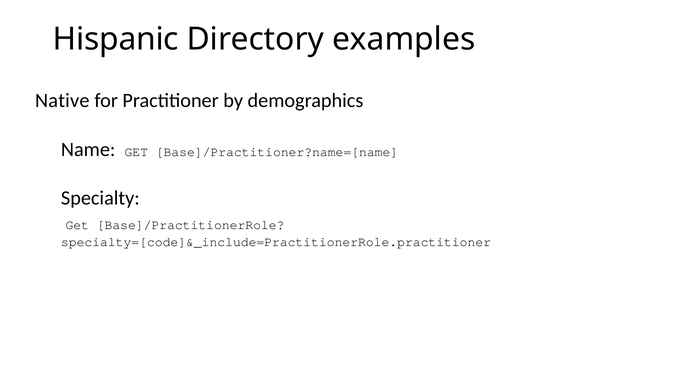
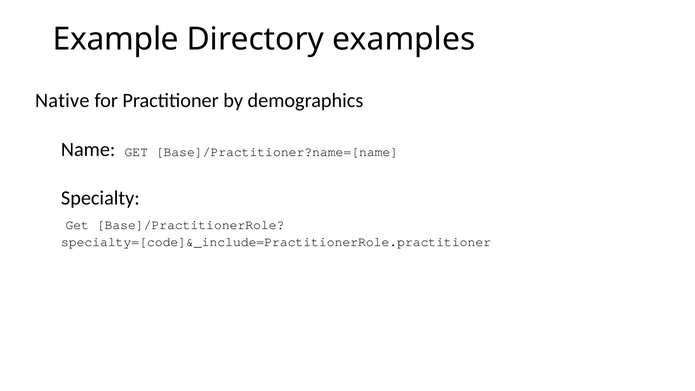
Hispanic: Hispanic -> Example
